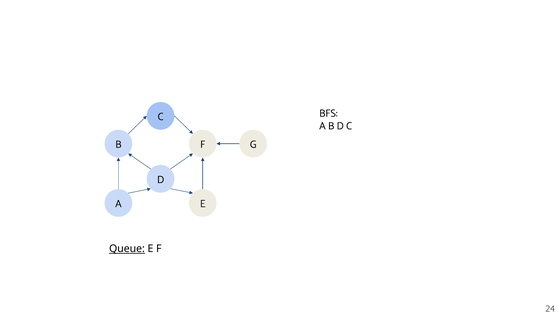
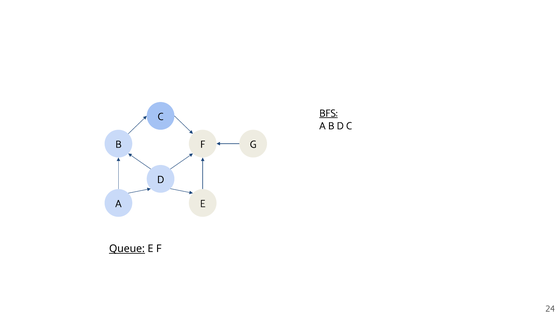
BFS underline: none -> present
